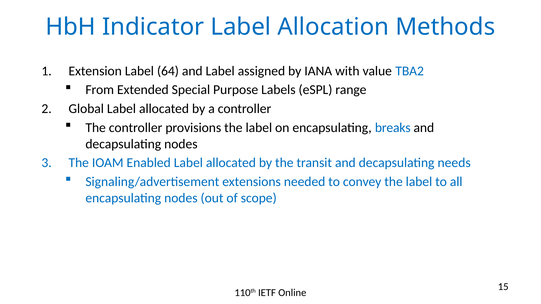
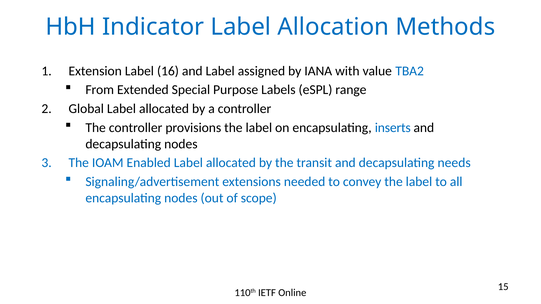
64: 64 -> 16
breaks: breaks -> inserts
